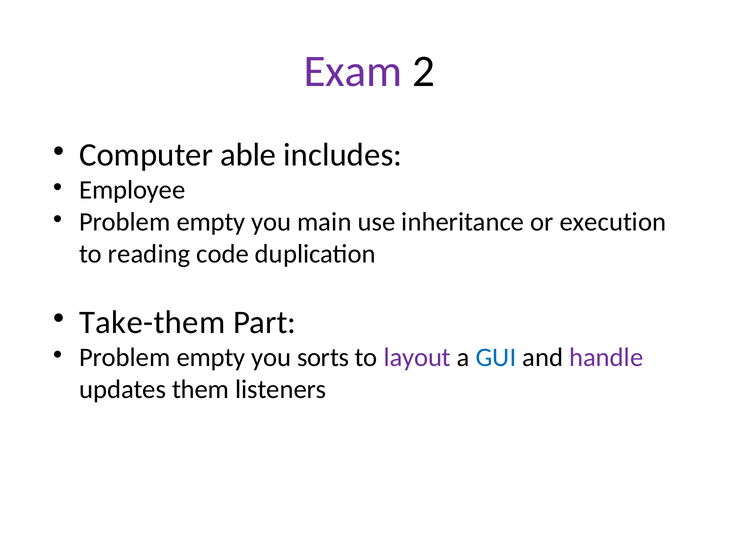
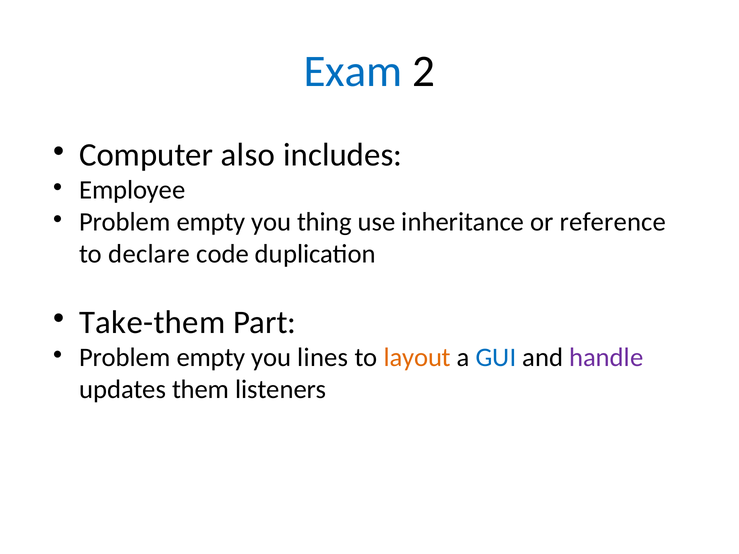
Exam colour: purple -> blue
able: able -> also
main: main -> thing
execution: execution -> reference
reading: reading -> declare
sorts: sorts -> lines
layout colour: purple -> orange
